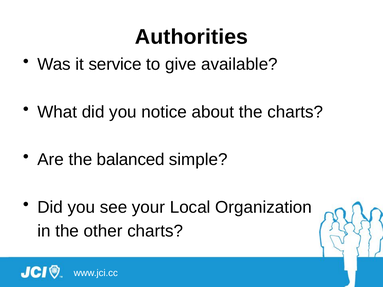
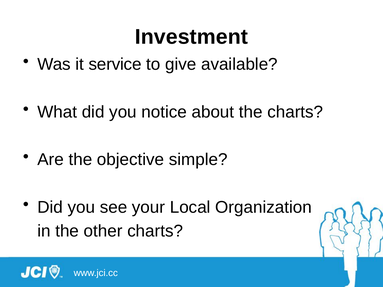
Authorities: Authorities -> Investment
balanced: balanced -> objective
